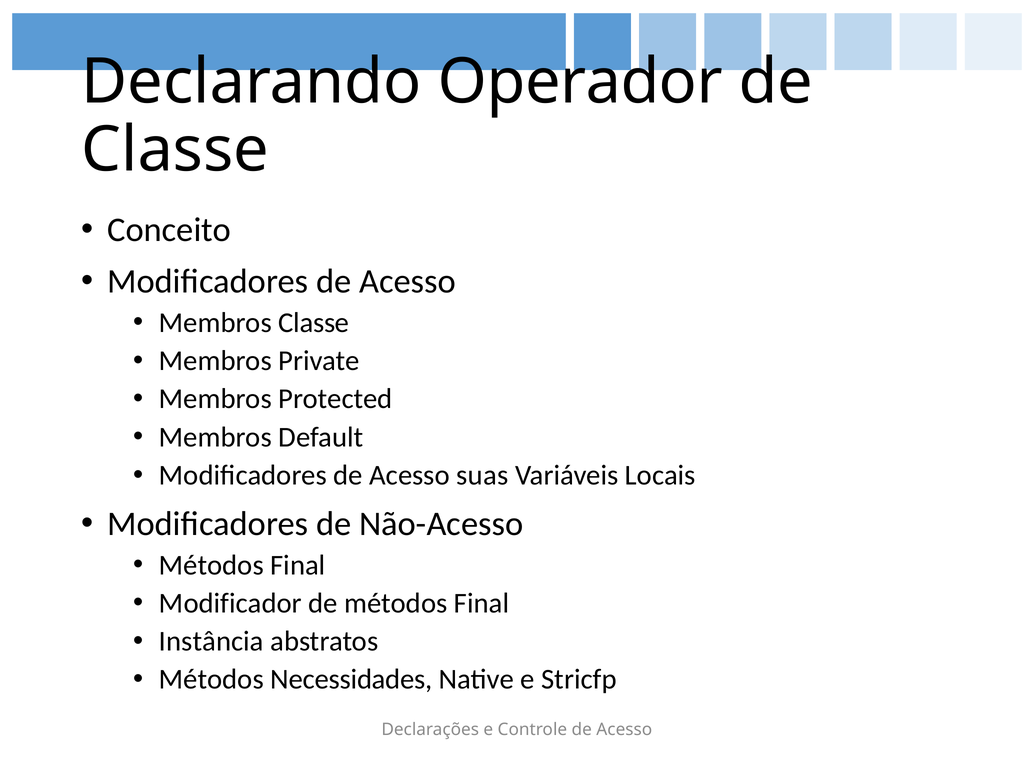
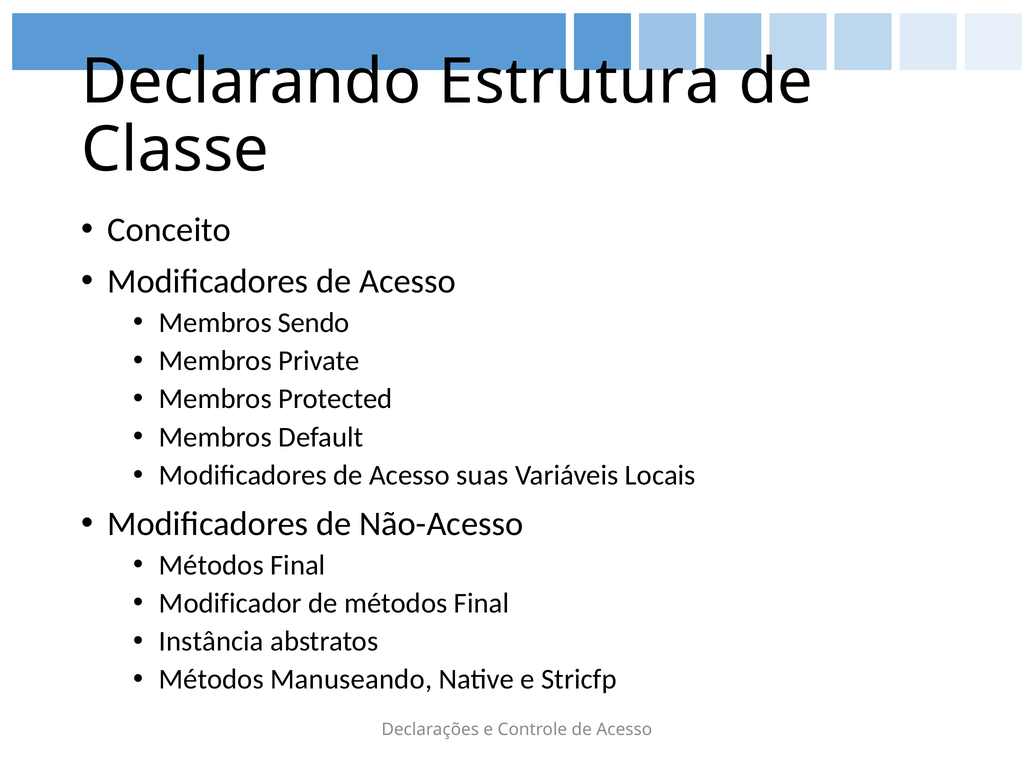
Operador: Operador -> Estrutura
Membros Classe: Classe -> Sendo
Necessidades: Necessidades -> Manuseando
